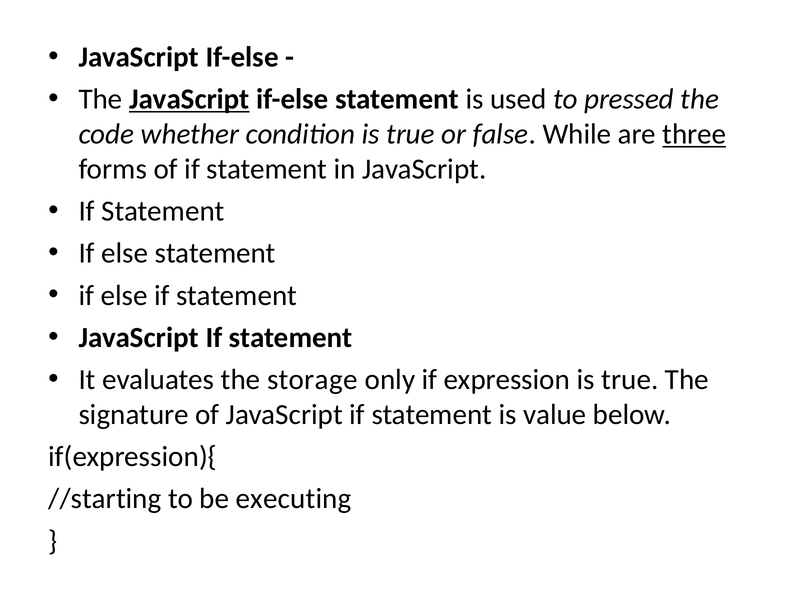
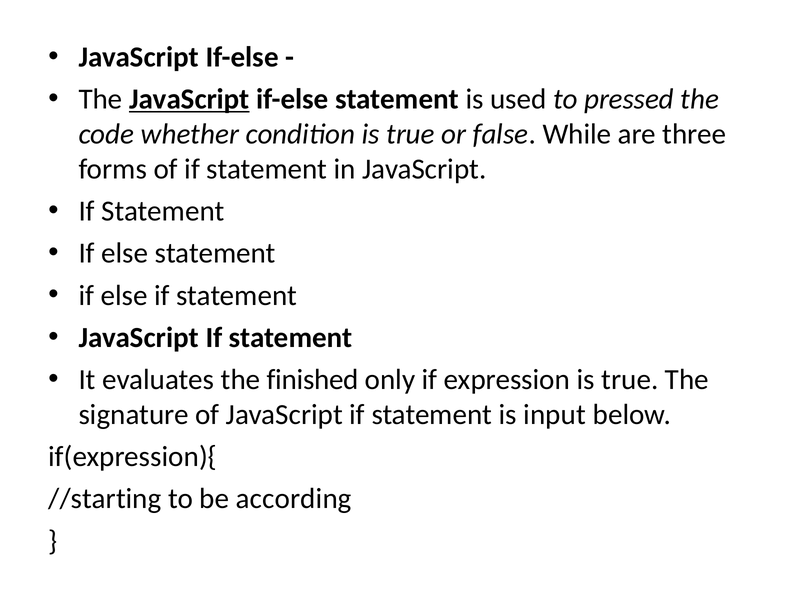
three underline: present -> none
storage: storage -> finished
value: value -> input
executing: executing -> according
